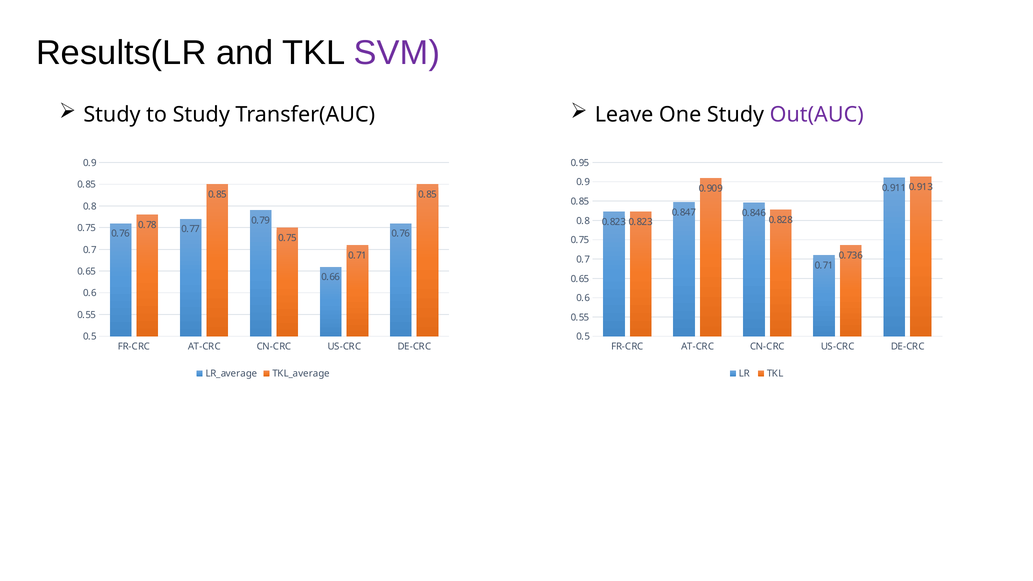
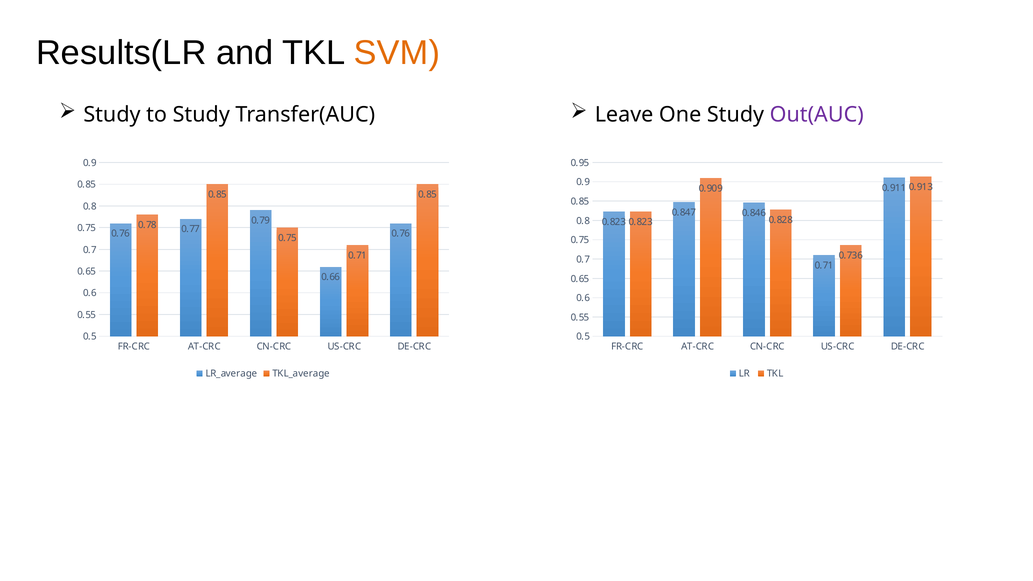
SVM colour: purple -> orange
